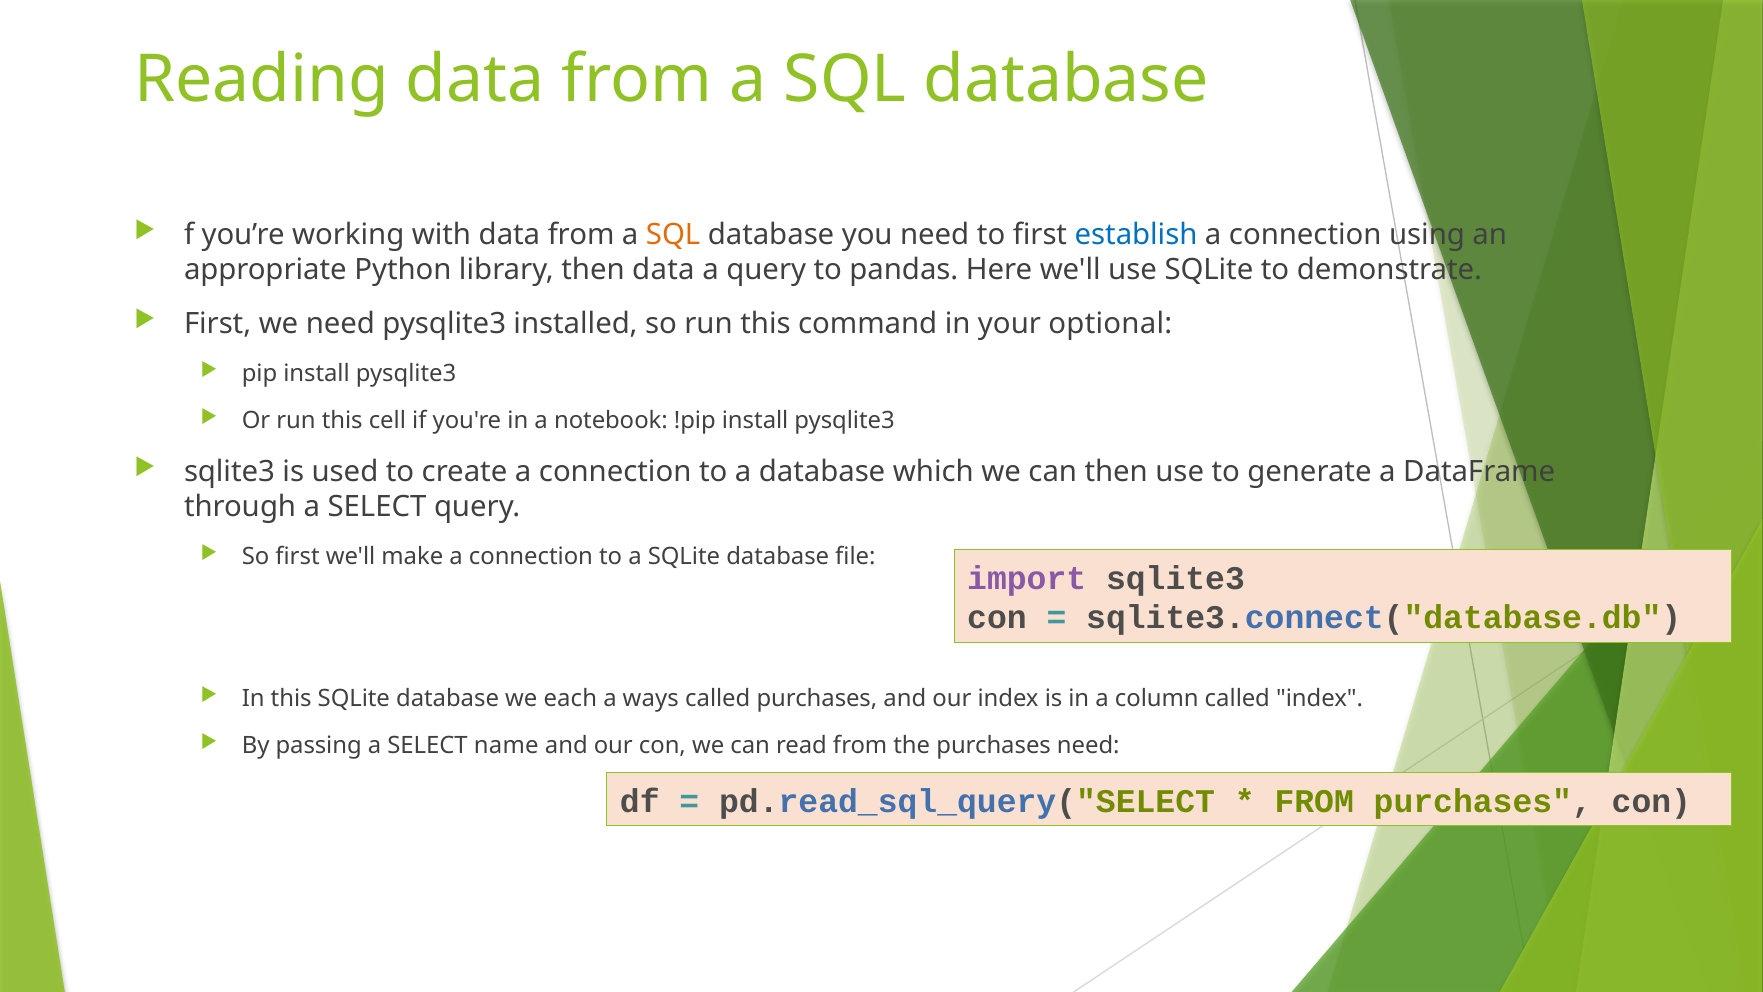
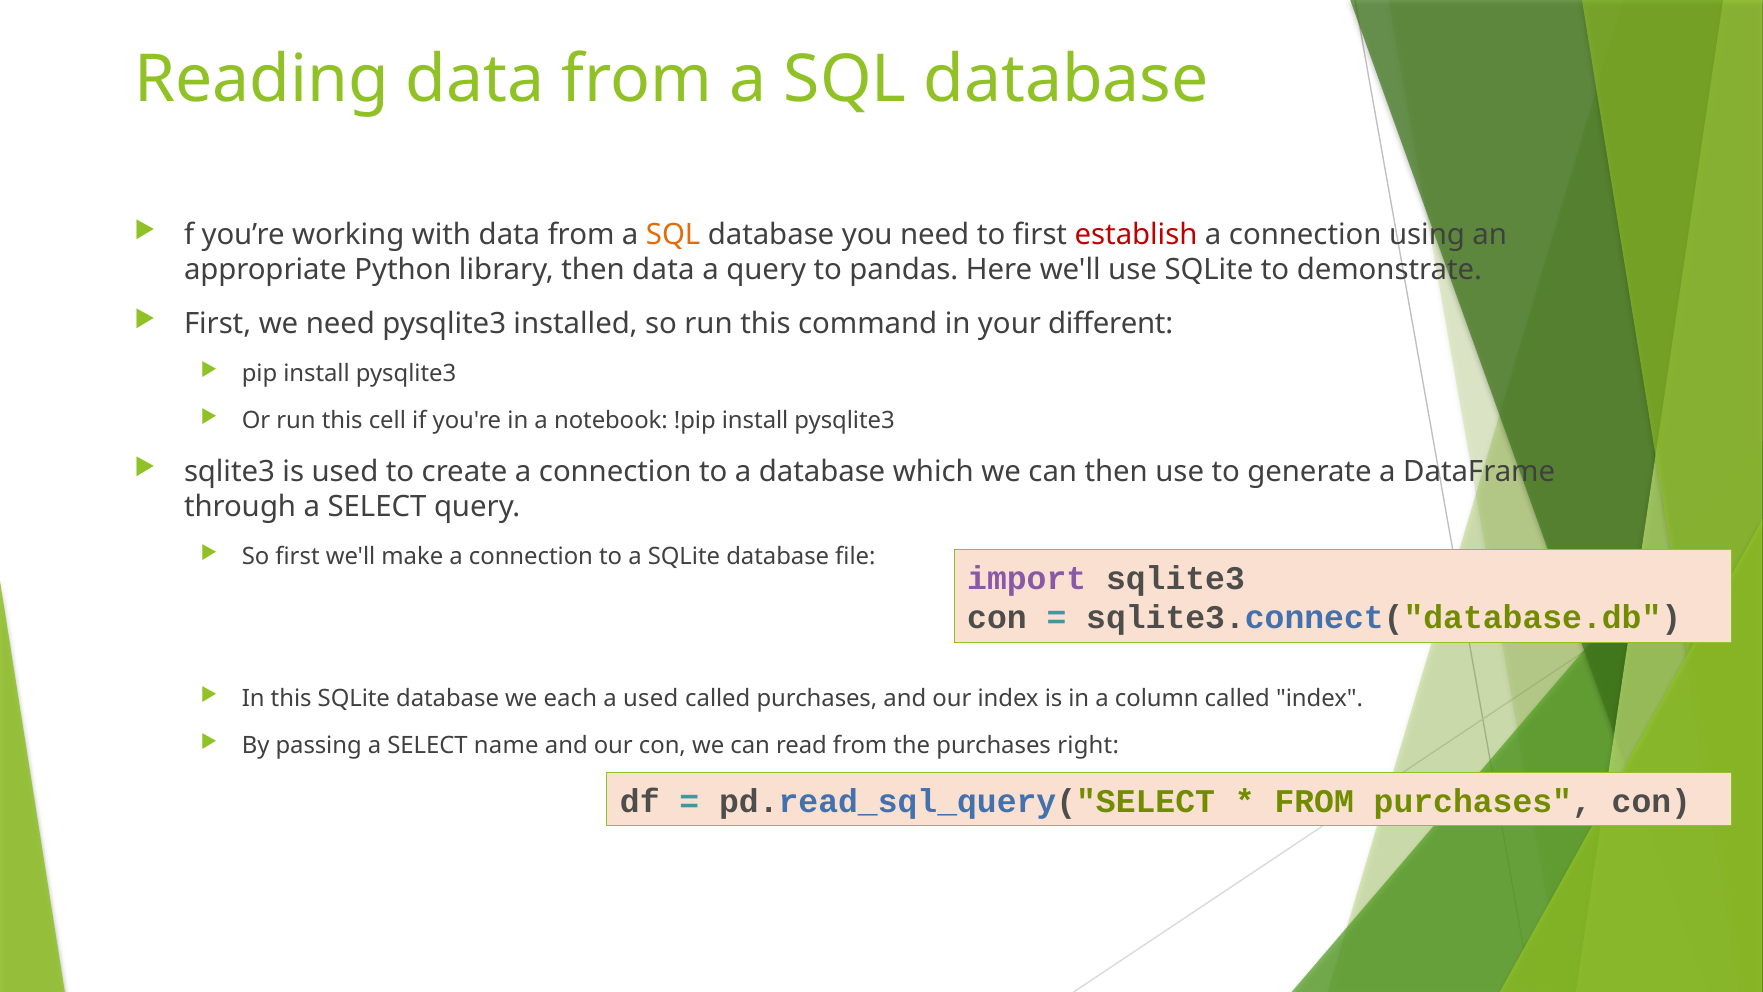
establish colour: blue -> red
optional: optional -> different
a ways: ways -> used
purchases need: need -> right
